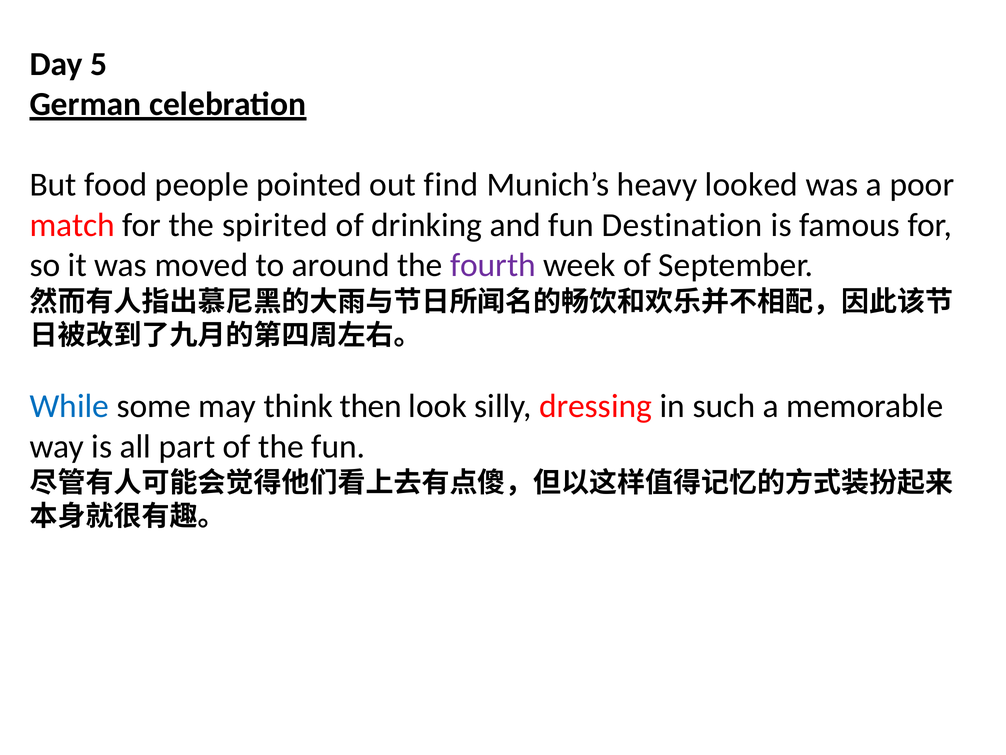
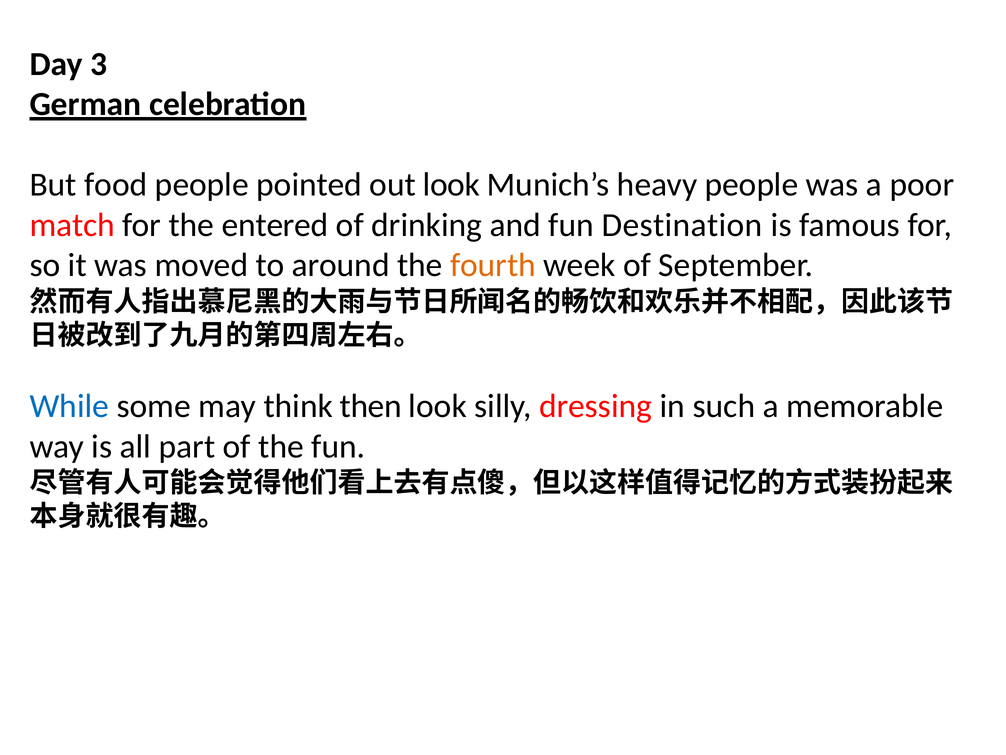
5: 5 -> 3
out find: find -> look
heavy looked: looked -> people
spirited: spirited -> entered
fourth colour: purple -> orange
